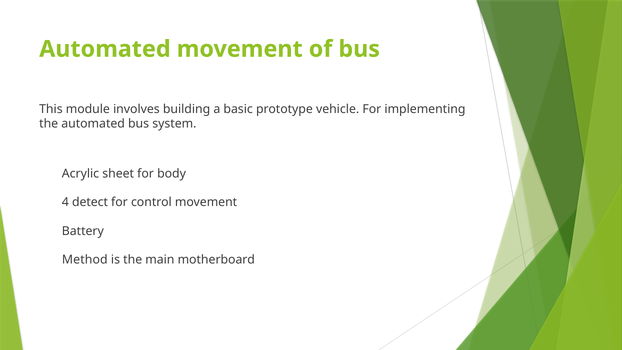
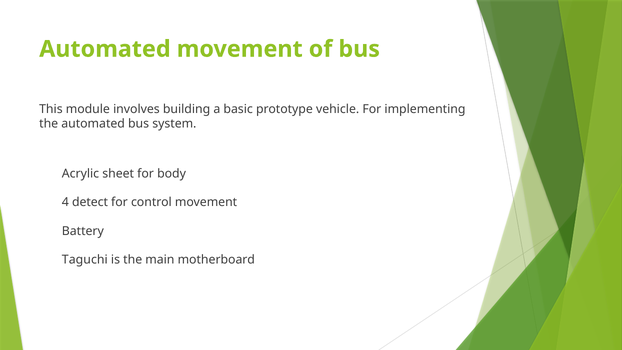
Method: Method -> Taguchi
